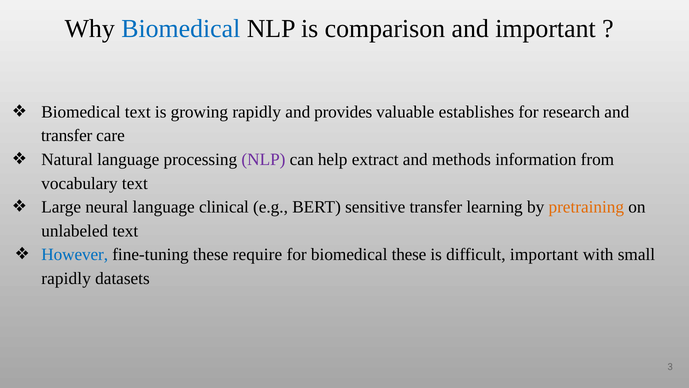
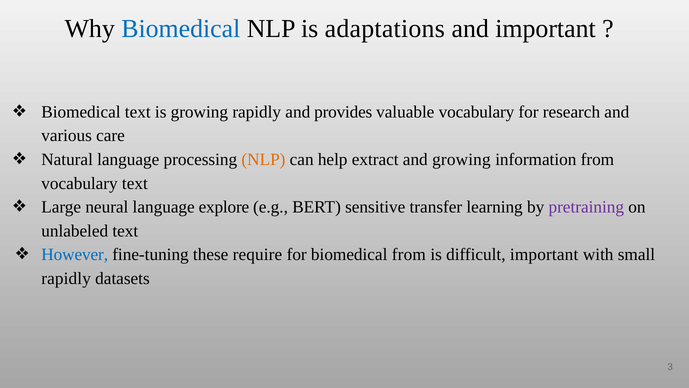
comparison: comparison -> adaptations
valuable establishes: establishes -> vocabulary
transfer at (67, 136): transfer -> various
NLP at (263, 159) colour: purple -> orange
and methods: methods -> growing
clinical: clinical -> explore
pretraining colour: orange -> purple
biomedical these: these -> from
